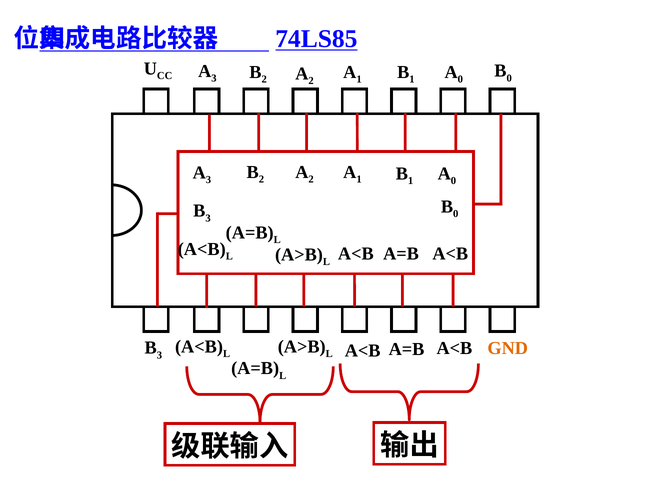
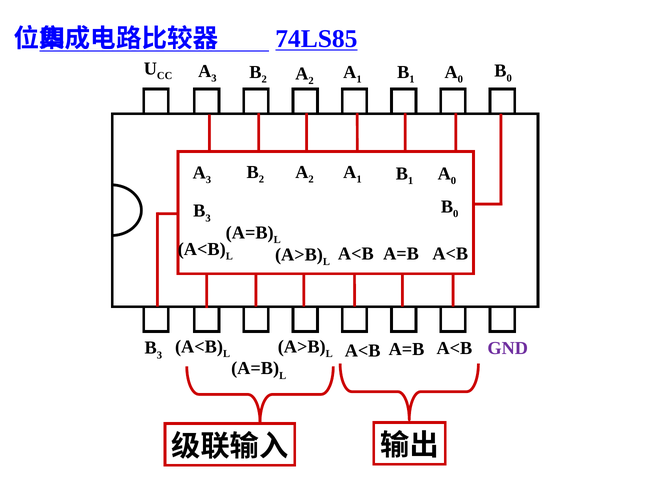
GND colour: orange -> purple
